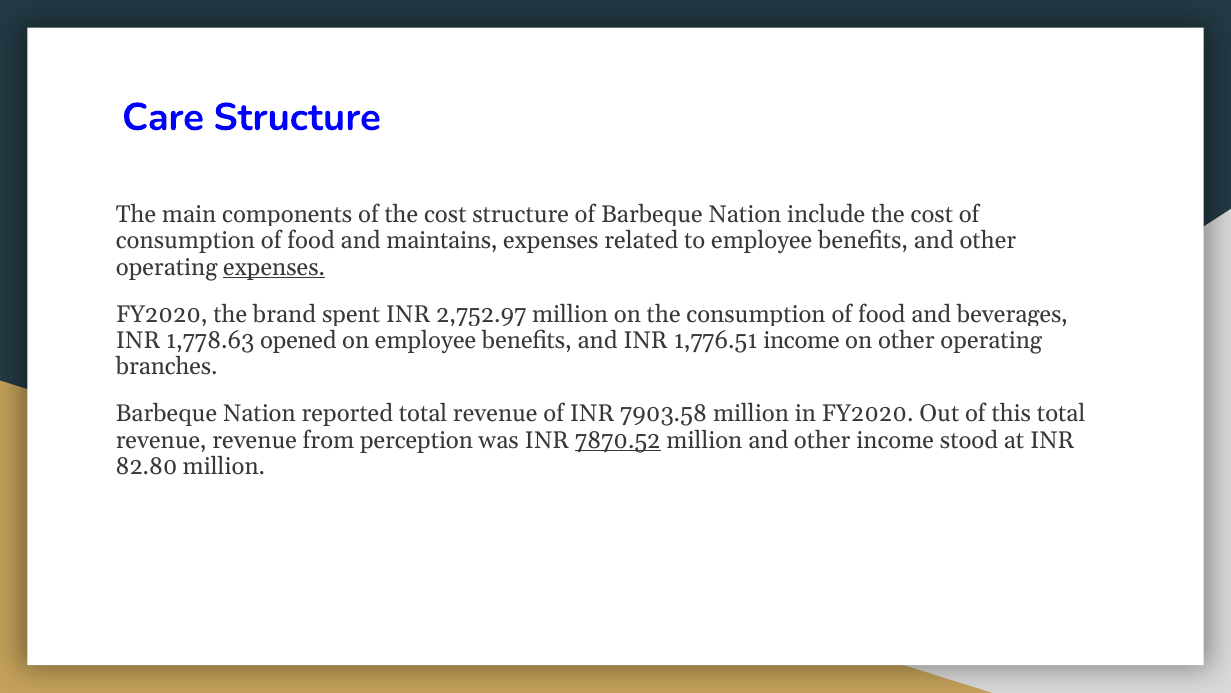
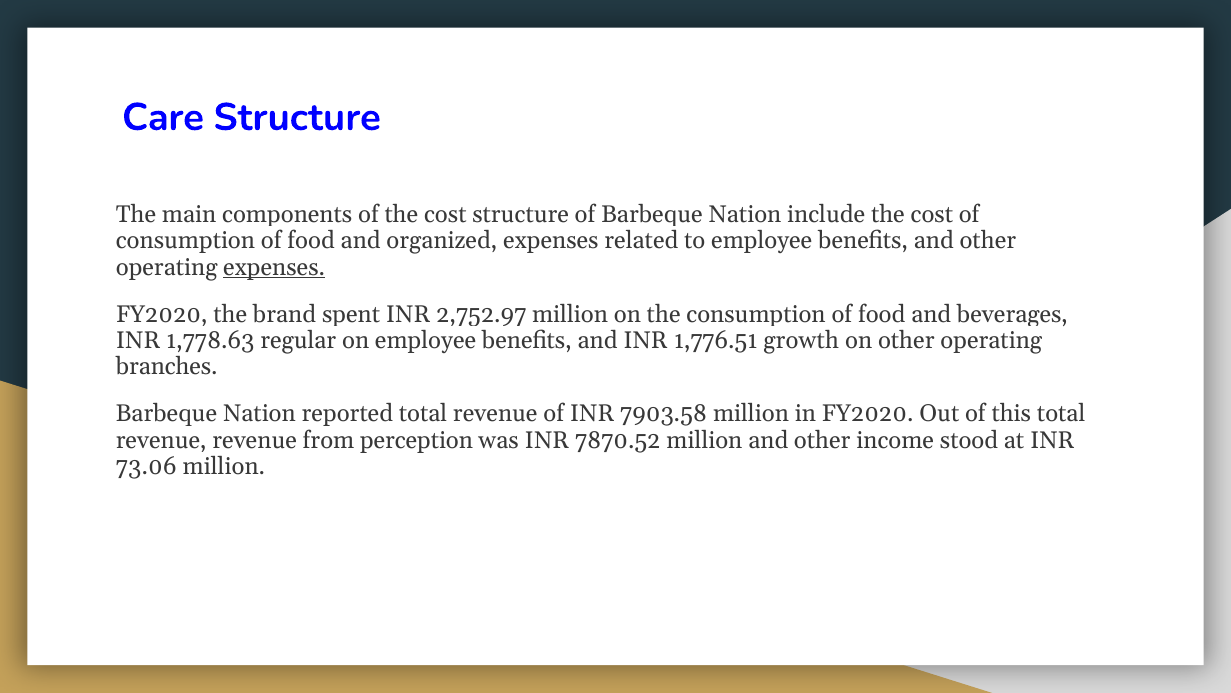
maintains: maintains -> organized
opened: opened -> regular
1,776.51 income: income -> growth
7870.52 underline: present -> none
82.80: 82.80 -> 73.06
